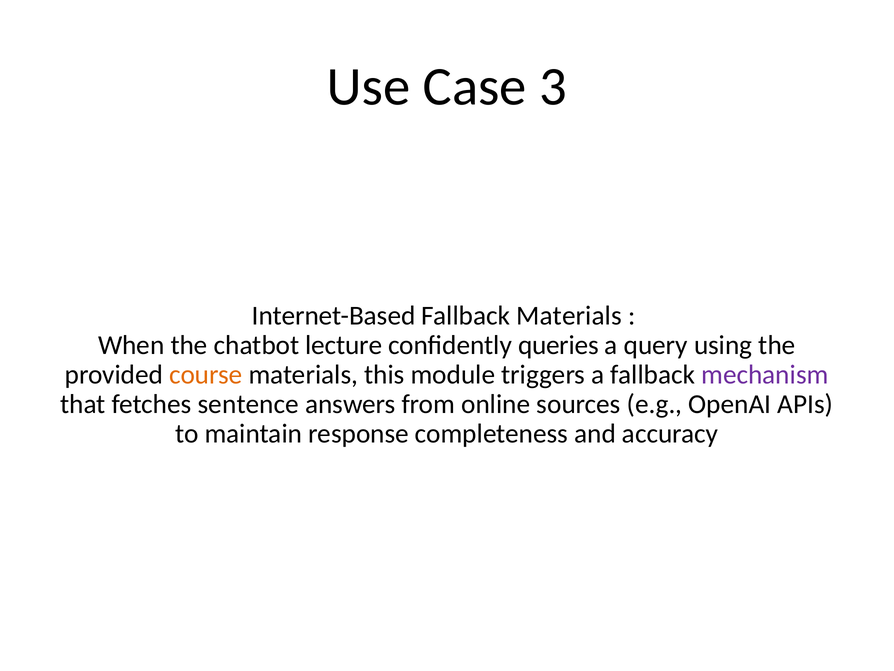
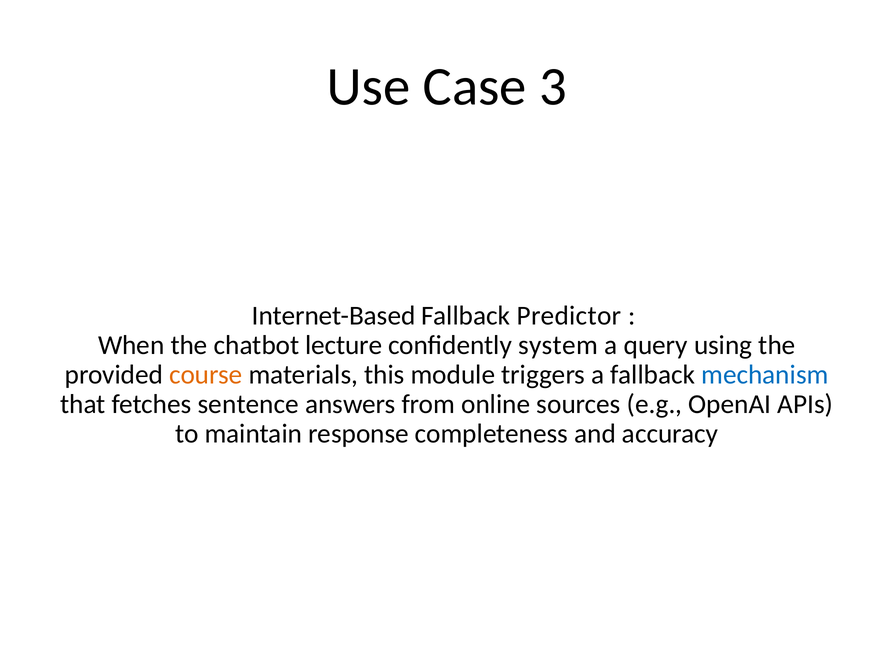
Fallback Materials: Materials -> Predictor
queries: queries -> system
mechanism colour: purple -> blue
